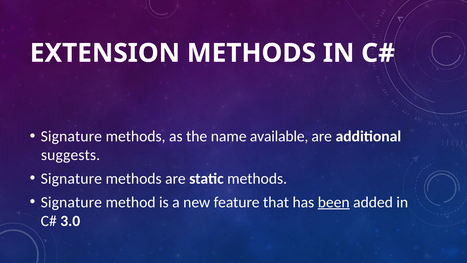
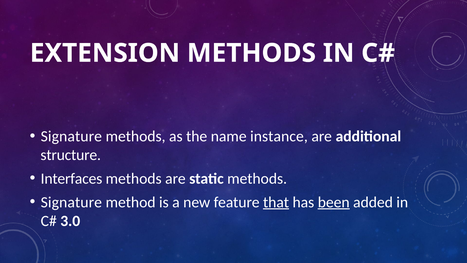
available: available -> instance
suggests: suggests -> structure
Signature at (71, 178): Signature -> Interfaces
that underline: none -> present
